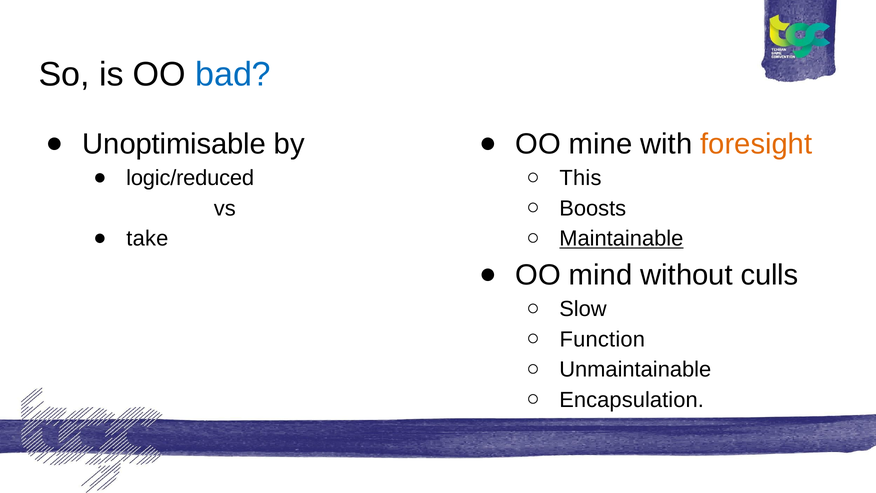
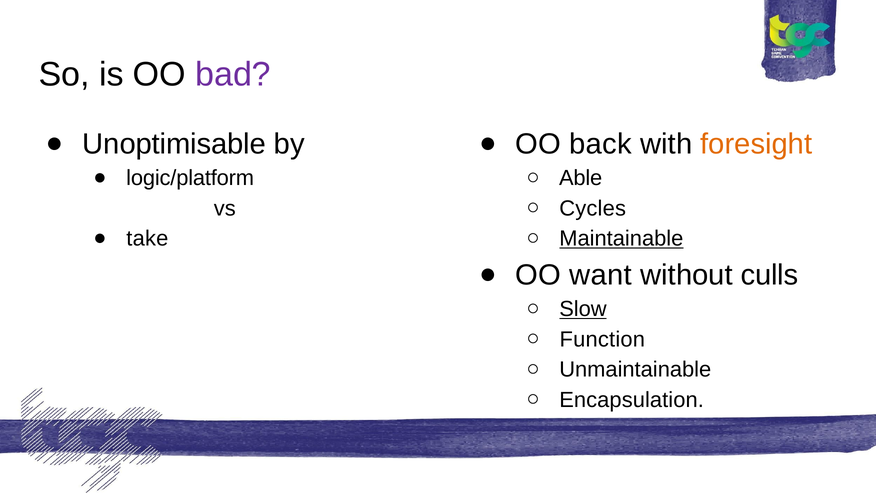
bad colour: blue -> purple
mine: mine -> back
logic/reduced: logic/reduced -> logic/platform
This: This -> Able
Boosts: Boosts -> Cycles
mind: mind -> want
Slow underline: none -> present
